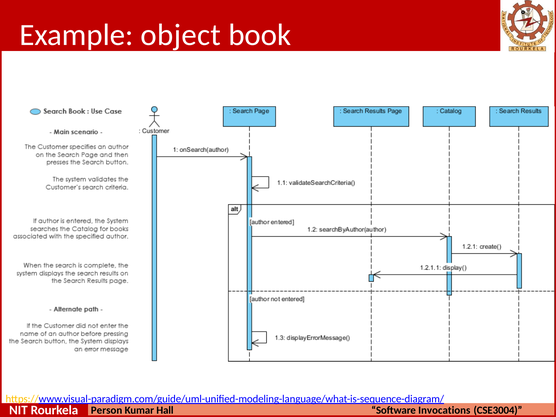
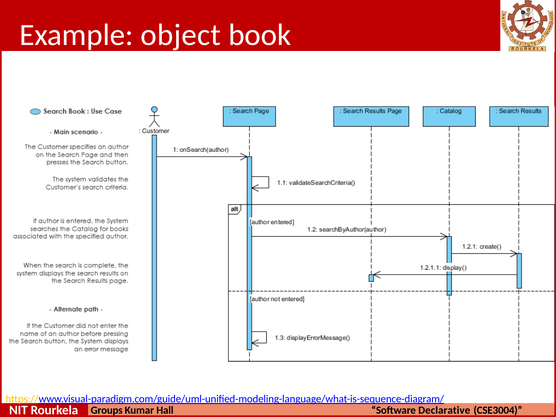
Person: Person -> Groups
Invocations: Invocations -> Declarative
